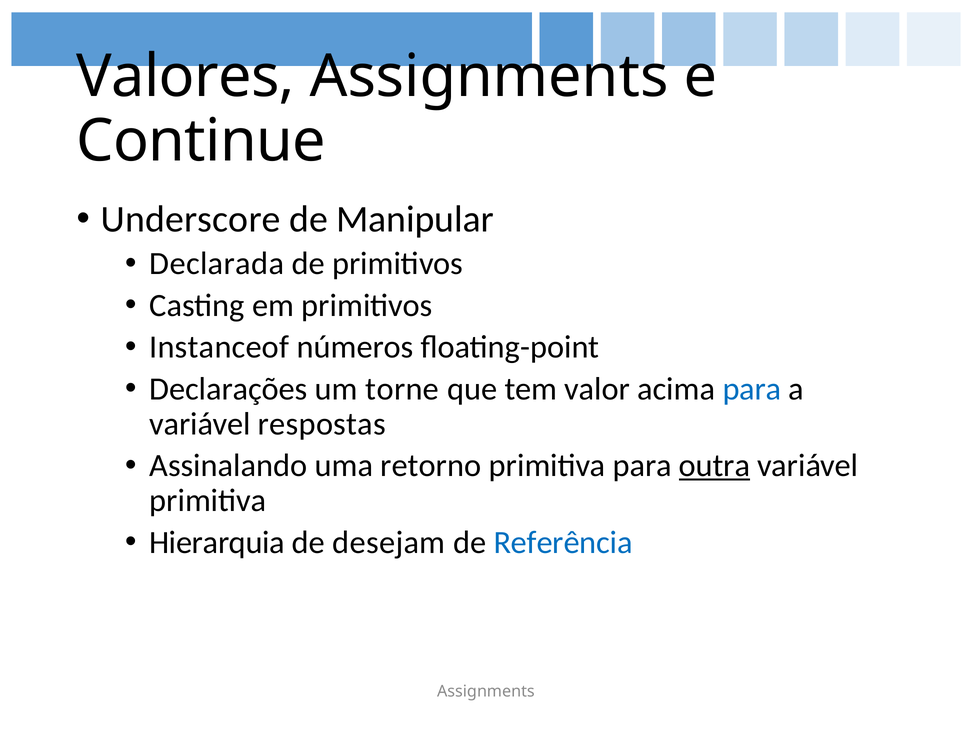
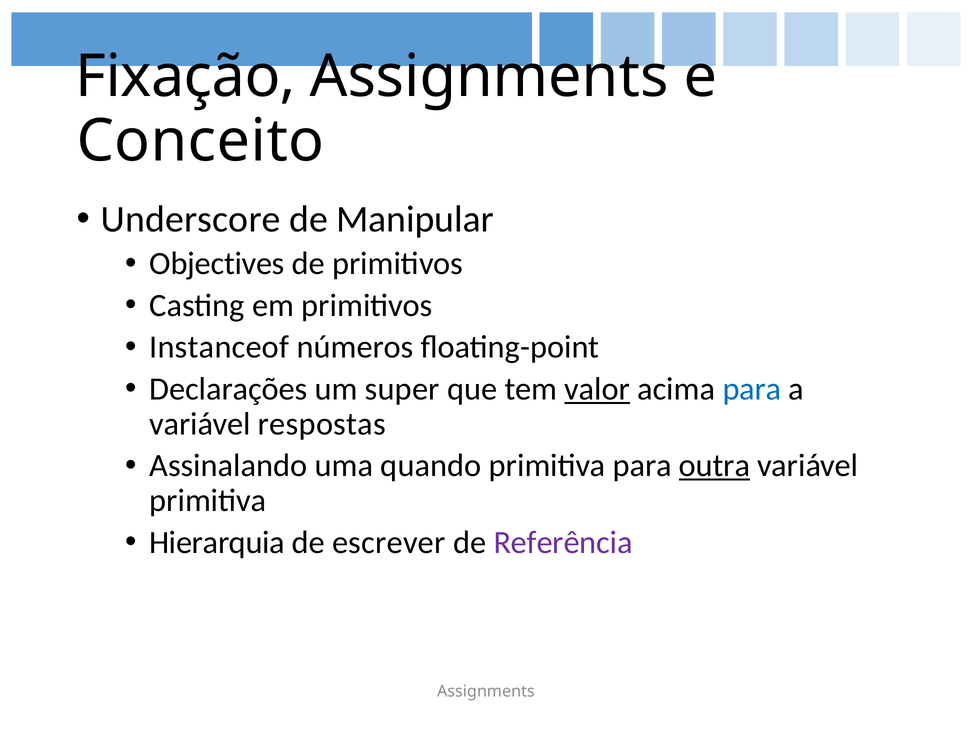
Valores: Valores -> Fixação
Continue: Continue -> Conceito
Declarada: Declarada -> Objectives
torne: torne -> super
valor underline: none -> present
retorno: retorno -> quando
desejam: desejam -> escrever
Referência colour: blue -> purple
